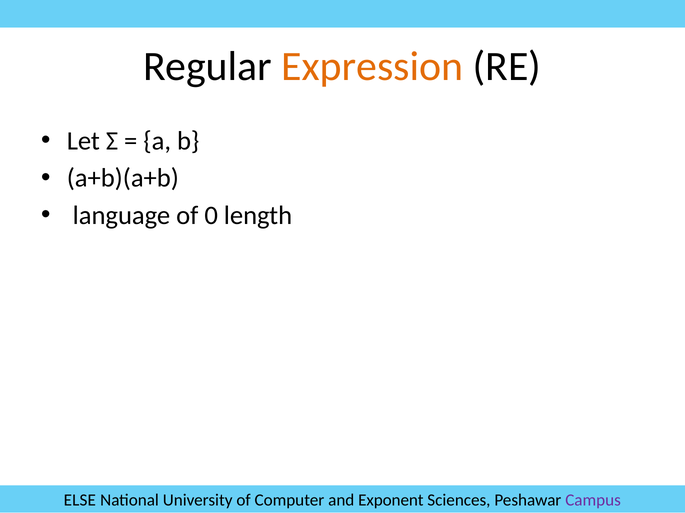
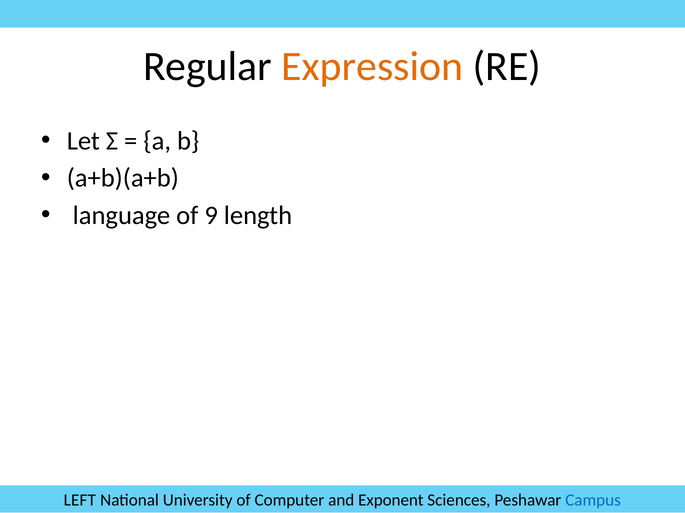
0: 0 -> 9
ELSE: ELSE -> LEFT
Campus colour: purple -> blue
